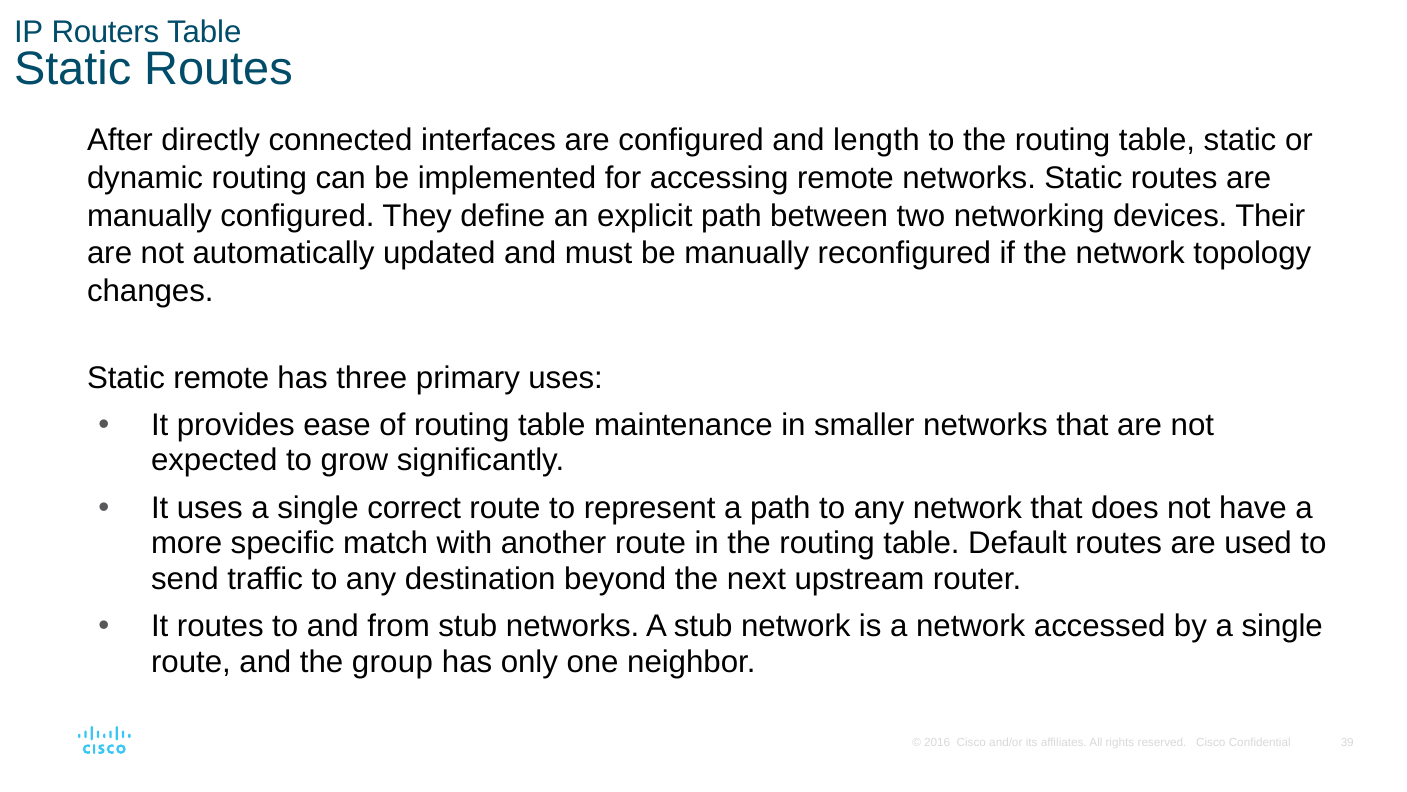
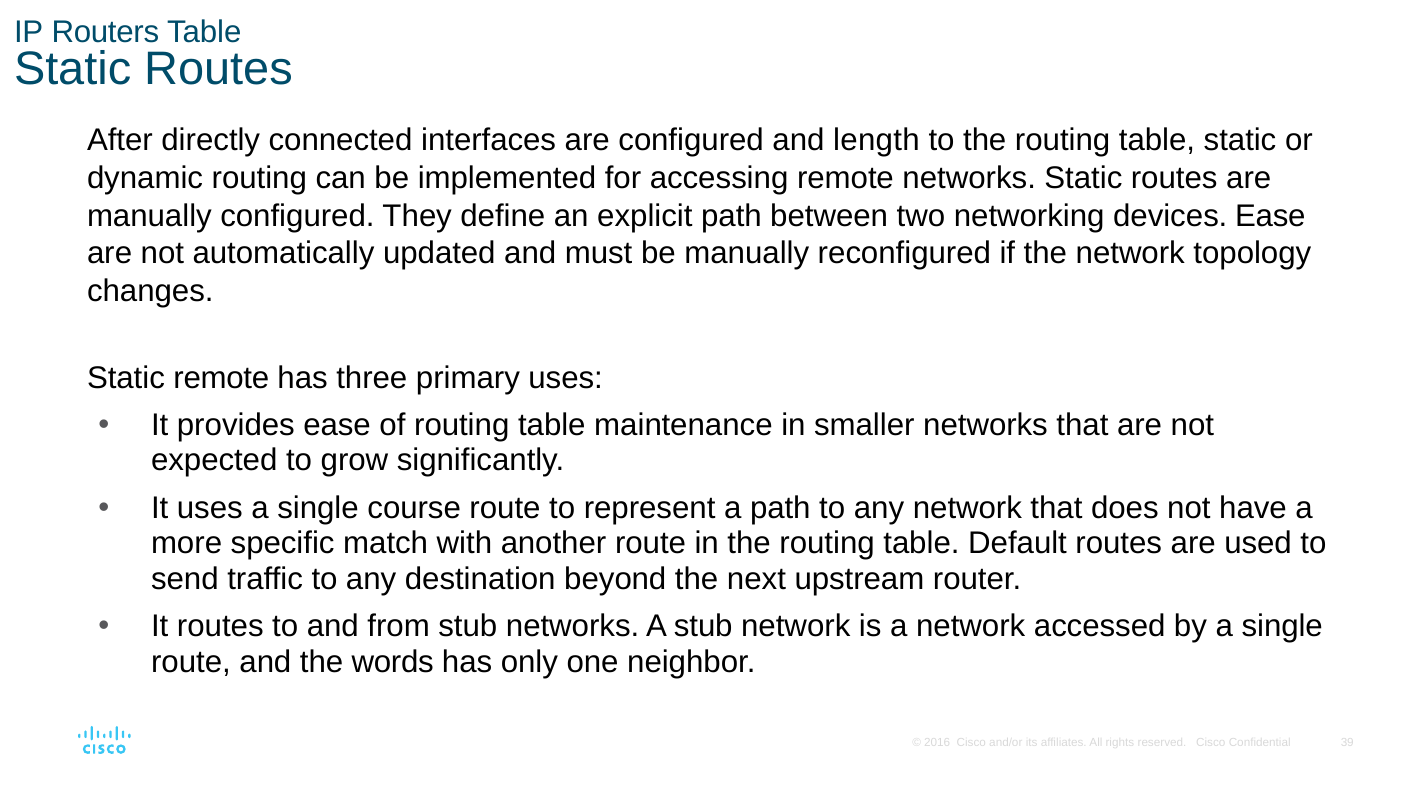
devices Their: Their -> Ease
correct: correct -> course
group: group -> words
